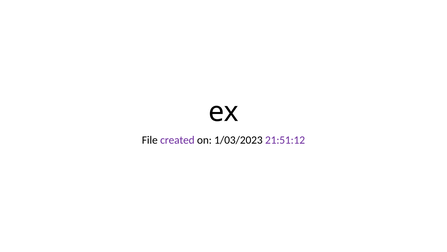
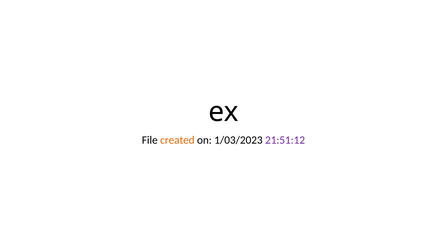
created colour: purple -> orange
